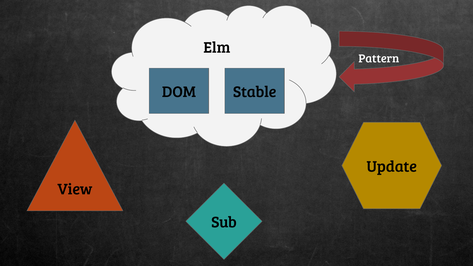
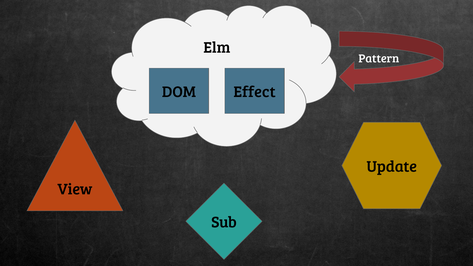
Stable: Stable -> Effect
